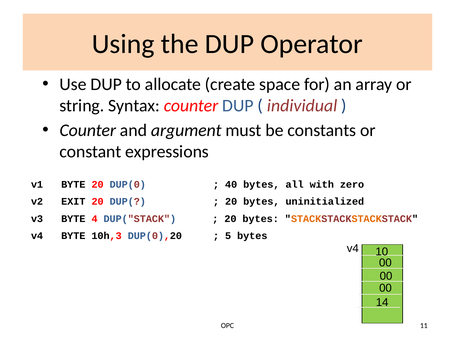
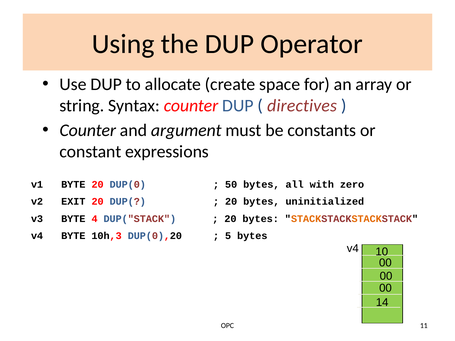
individual: individual -> directives
40: 40 -> 50
